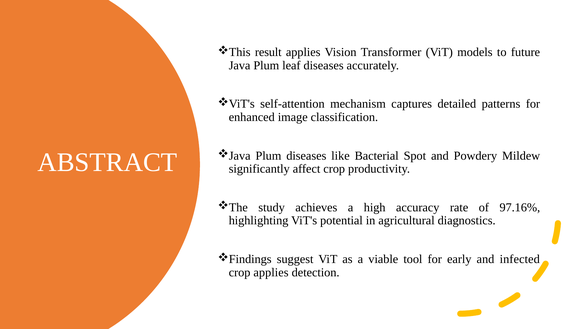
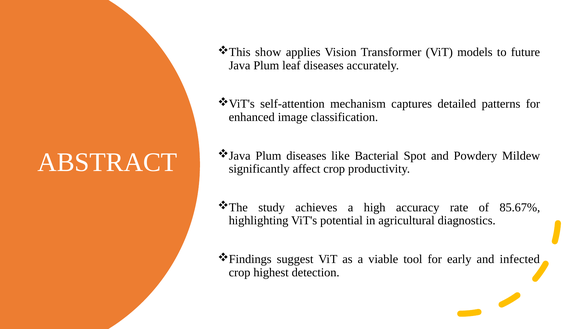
result: result -> show
97.16%: 97.16% -> 85.67%
crop applies: applies -> highest
